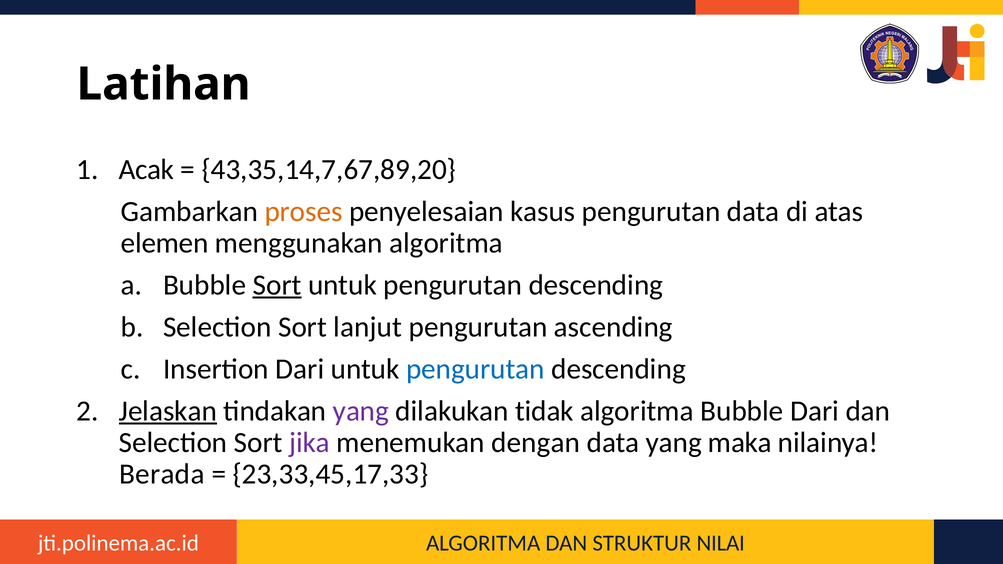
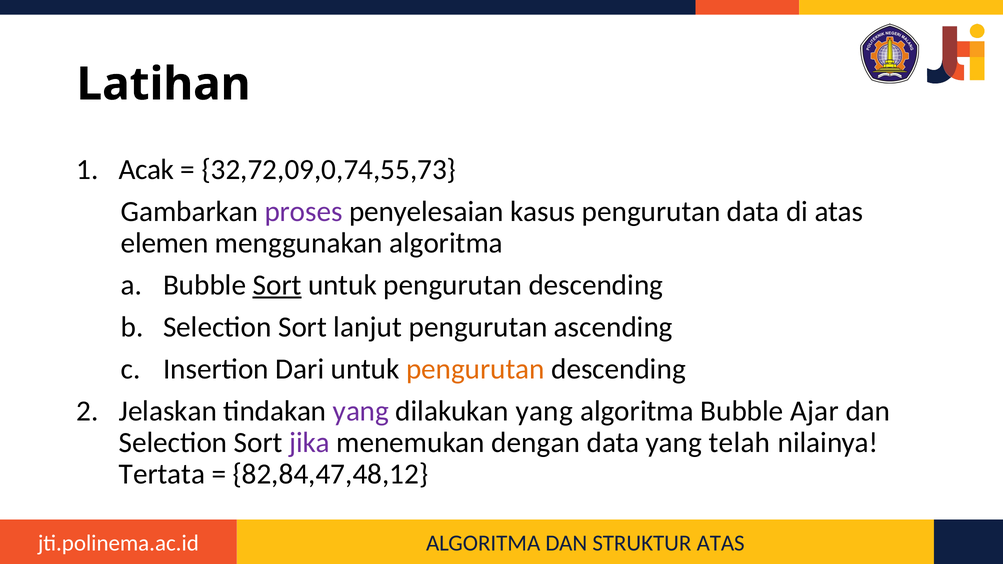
43,35,14,7,67,89,20: 43,35,14,7,67,89,20 -> 32,72,09,0,74,55,73
proses colour: orange -> purple
pengurutan at (475, 369) colour: blue -> orange
Jelaskan underline: present -> none
dilakukan tidak: tidak -> yang
Bubble Dari: Dari -> Ajar
maka: maka -> telah
Berada: Berada -> Tertata
23,33,45,17,33: 23,33,45,17,33 -> 82,84,47,48,12
NILAI at (721, 544): NILAI -> ATAS
